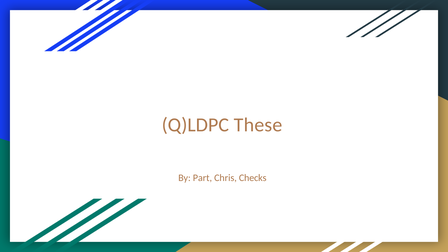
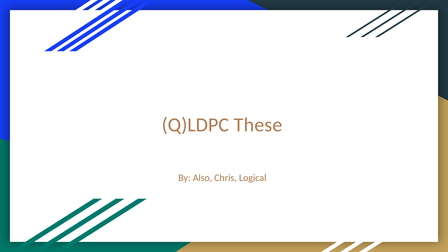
Part: Part -> Also
Checks: Checks -> Logical
